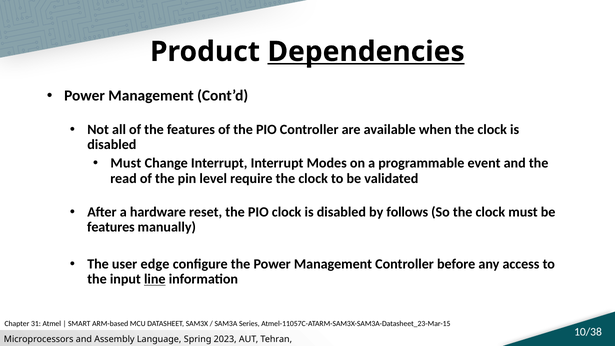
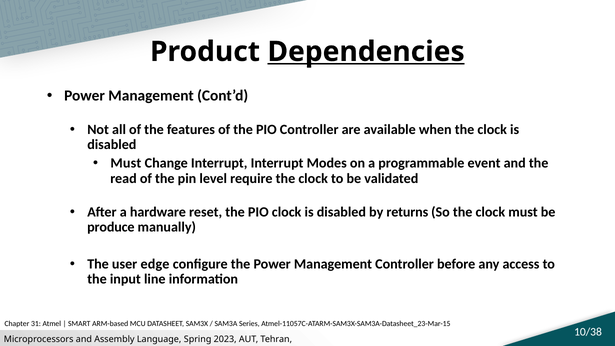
follows: follows -> returns
features at (111, 227): features -> produce
line underline: present -> none
